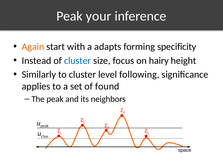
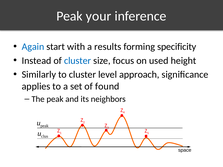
Again colour: orange -> blue
adapts: adapts -> results
hairy: hairy -> used
following: following -> approach
